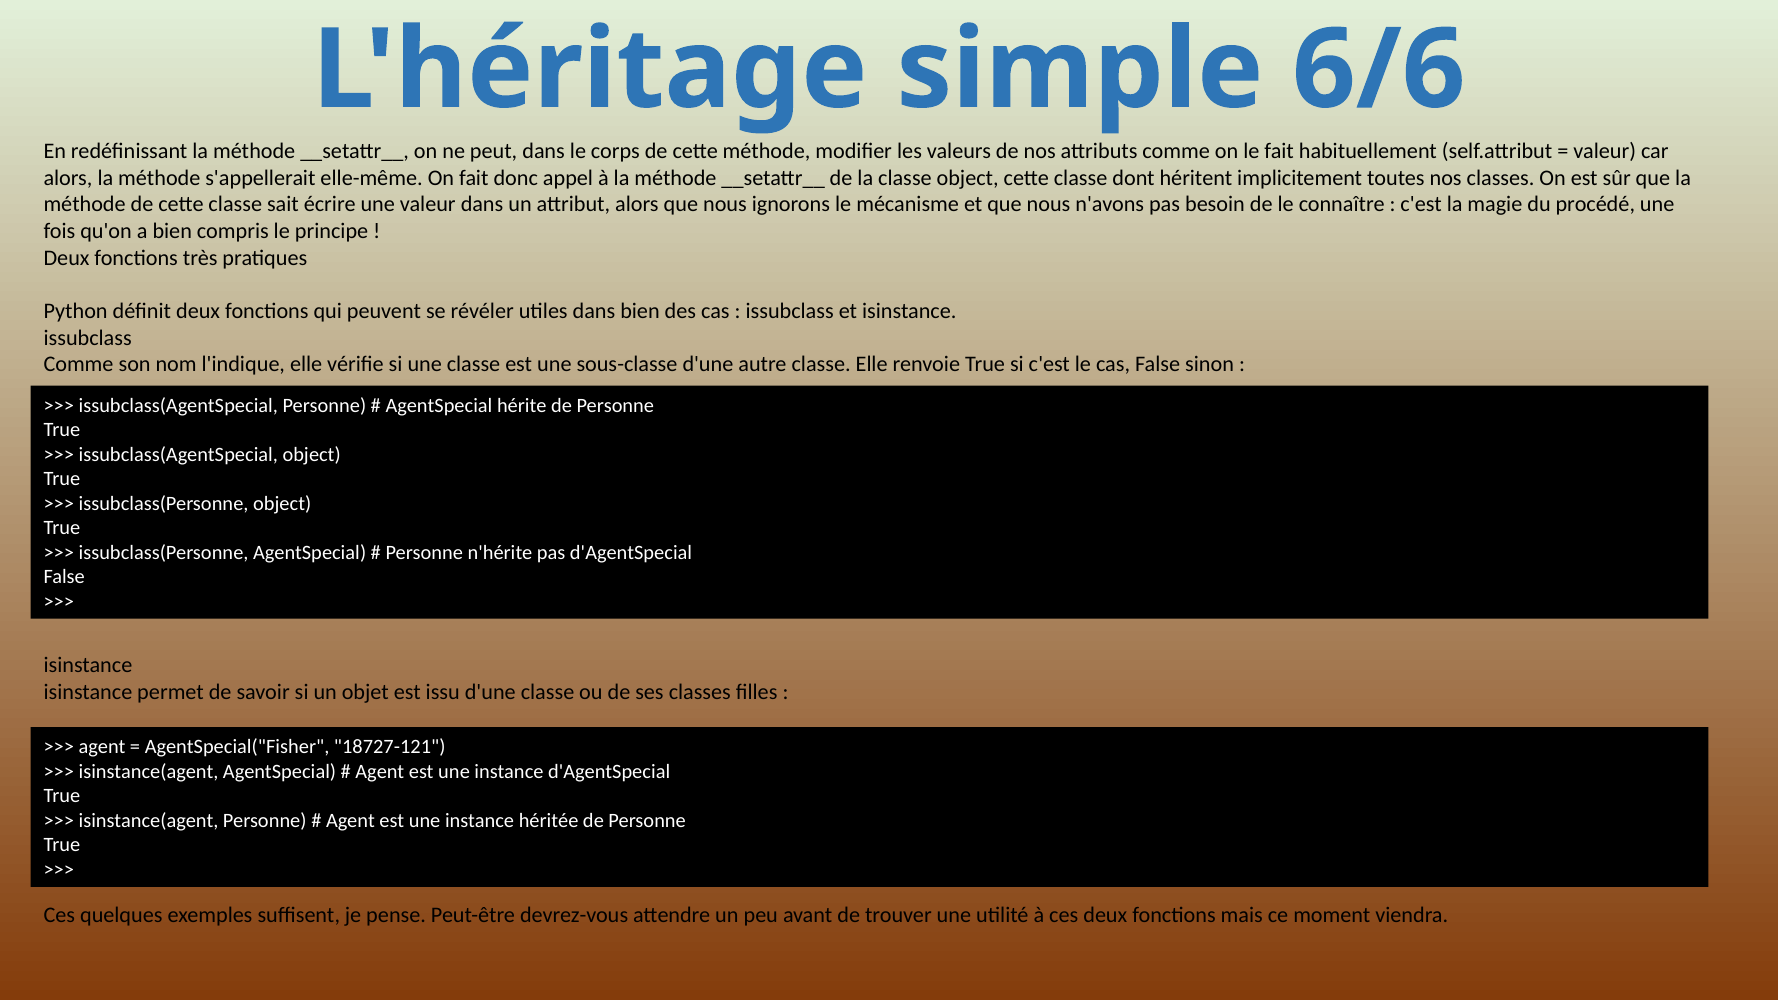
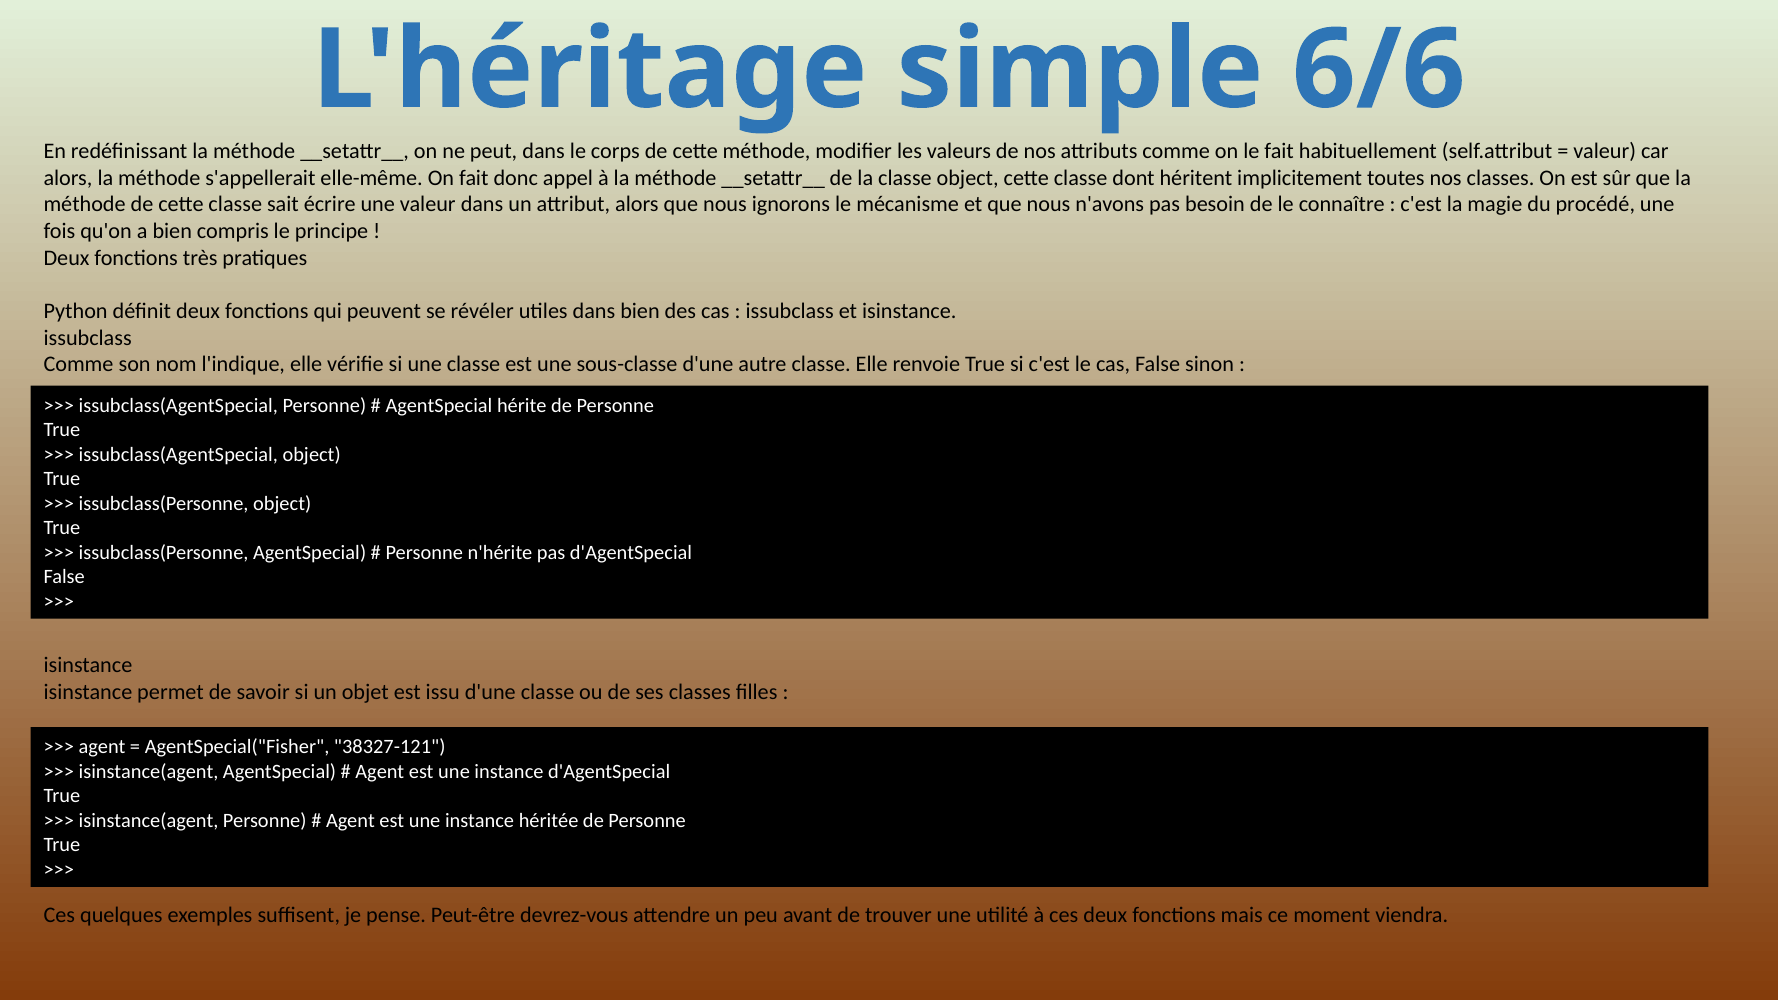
18727-121: 18727-121 -> 38327-121
